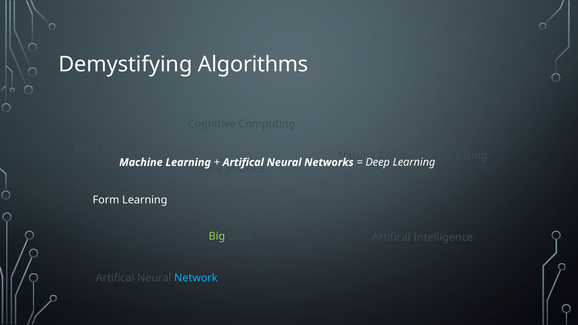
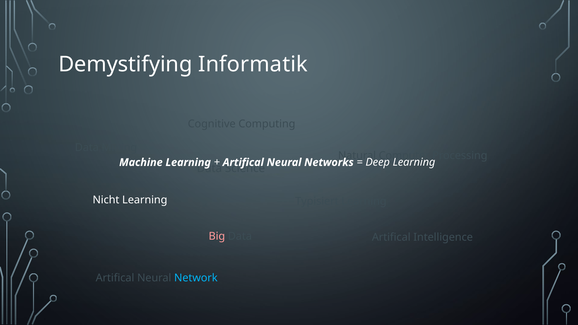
Algorithms: Algorithms -> Informatik
Form: Form -> Nicht
Big colour: light green -> pink
